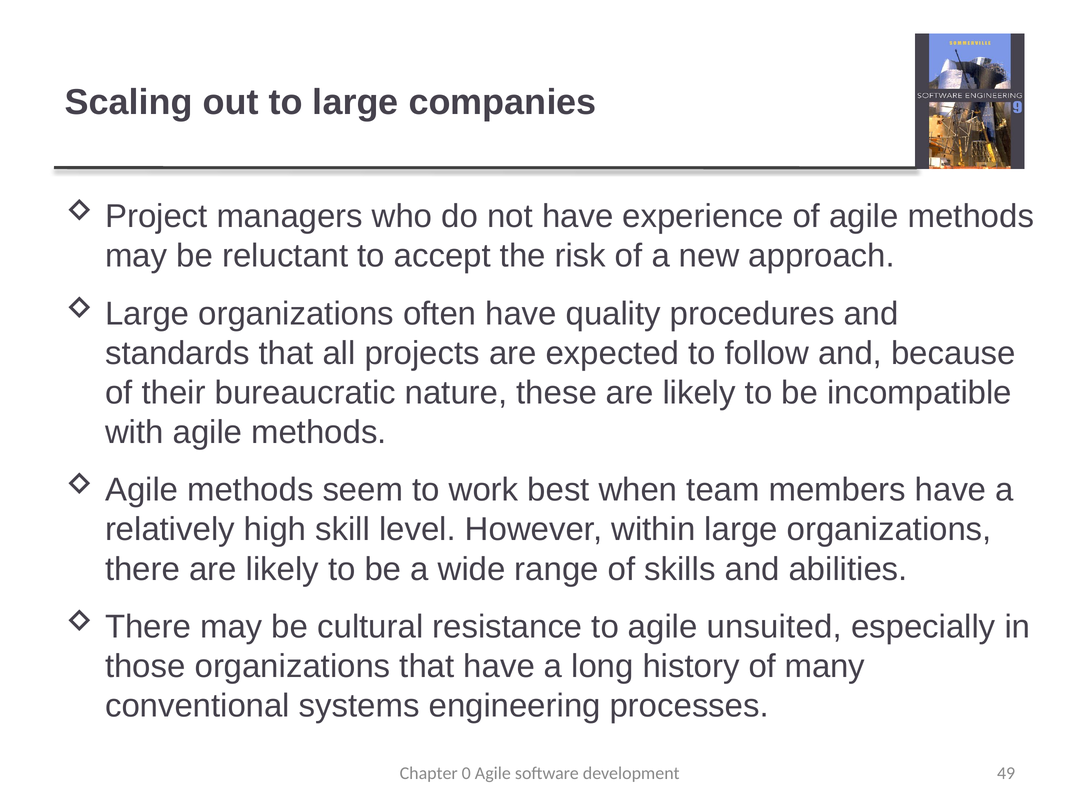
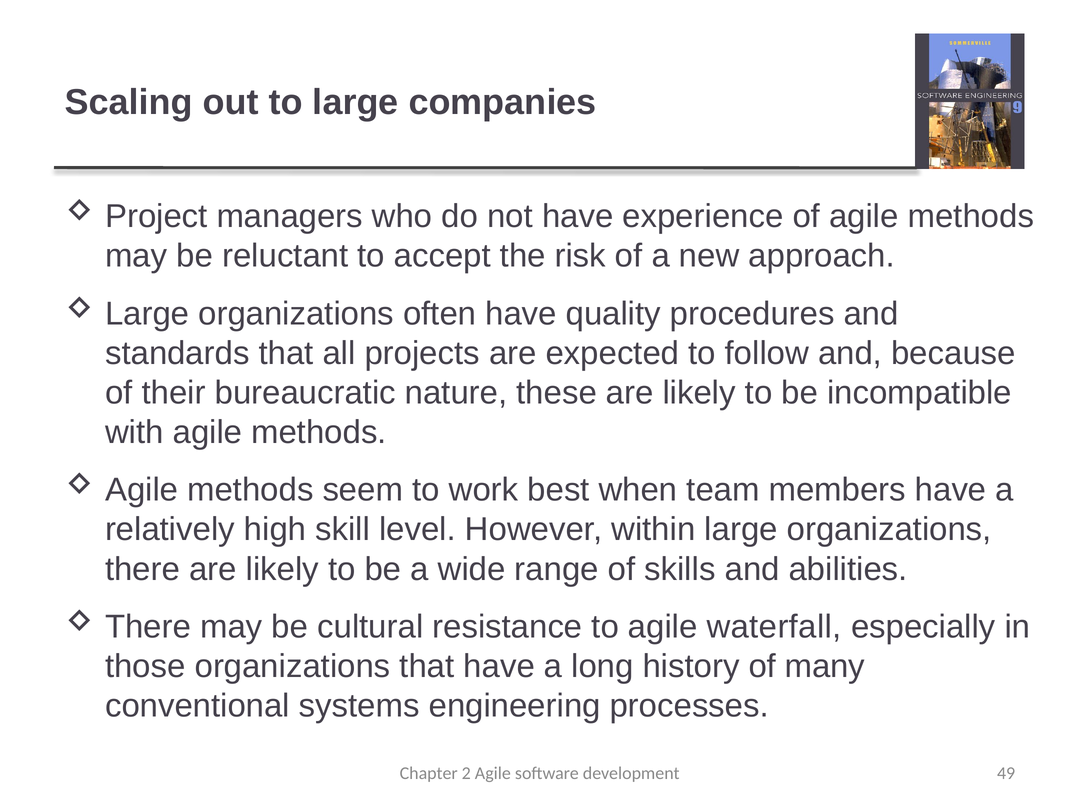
unsuited: unsuited -> waterfall
0: 0 -> 2
